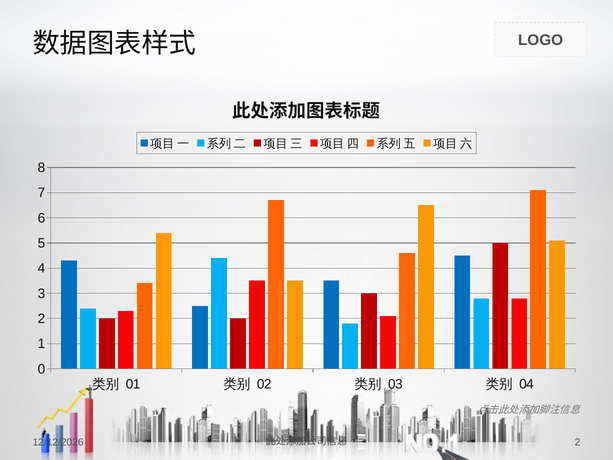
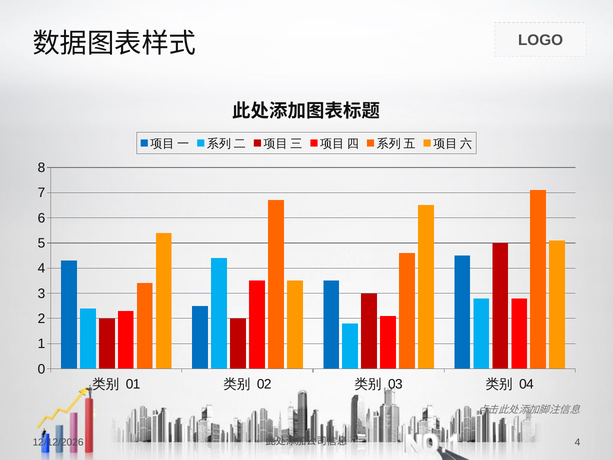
2 at (578, 442): 2 -> 4
